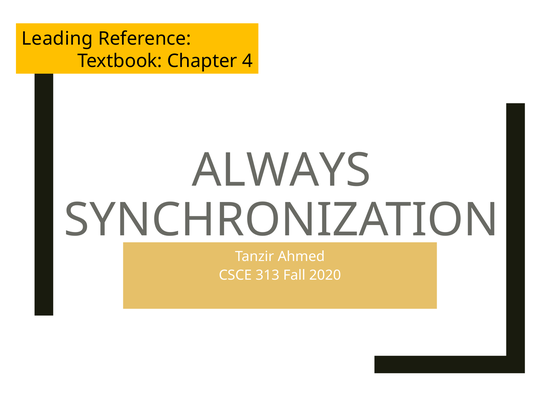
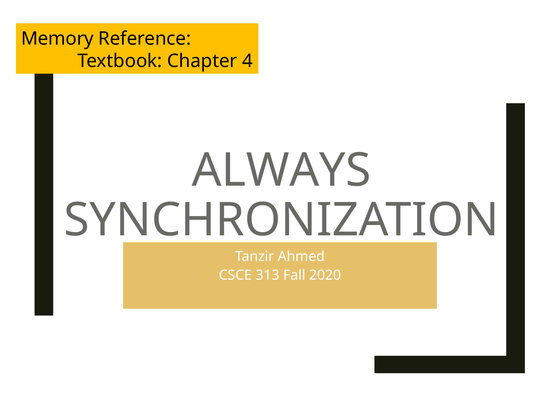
Leading: Leading -> Memory
